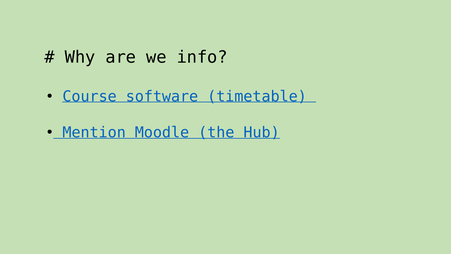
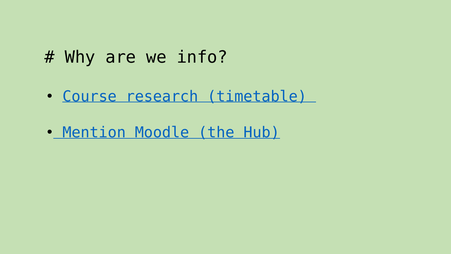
software: software -> research
